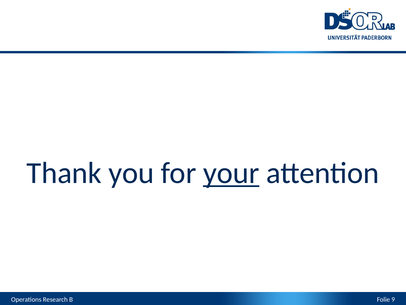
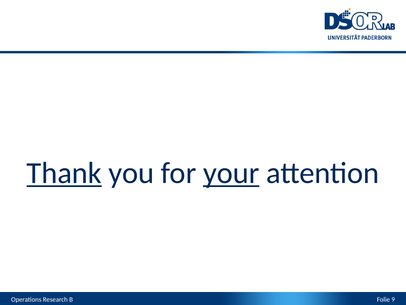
Thank underline: none -> present
